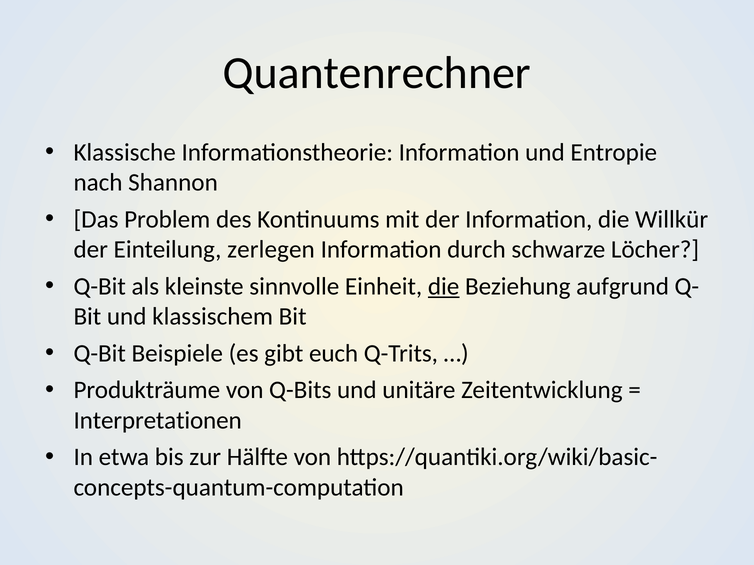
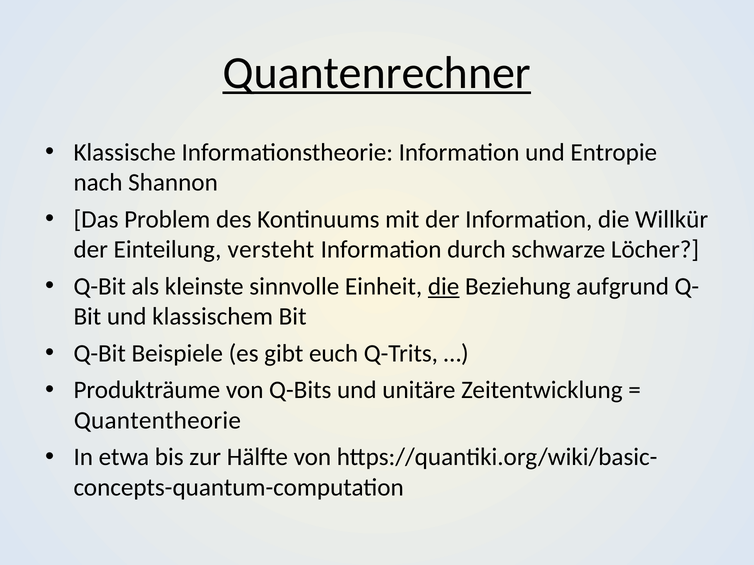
Quantenrechner underline: none -> present
zerlegen: zerlegen -> versteht
Interpretationen: Interpretationen -> Quantentheorie
